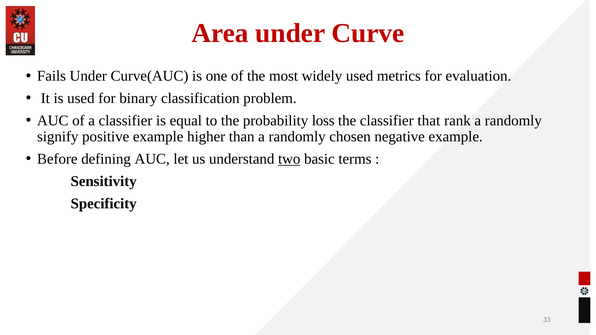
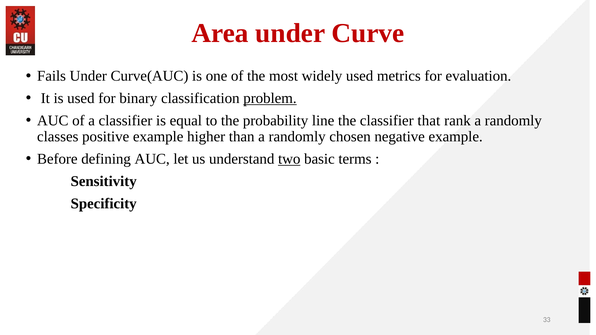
problem underline: none -> present
loss: loss -> line
signify: signify -> classes
